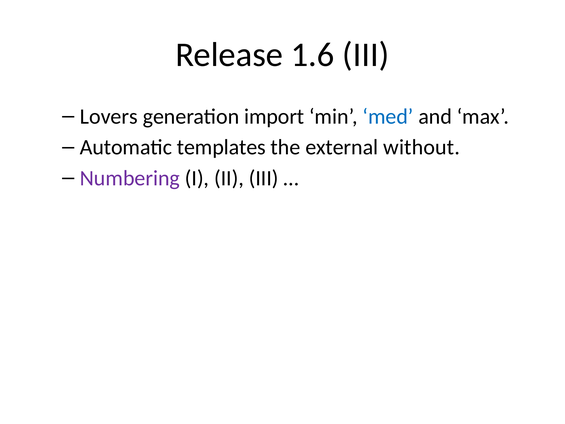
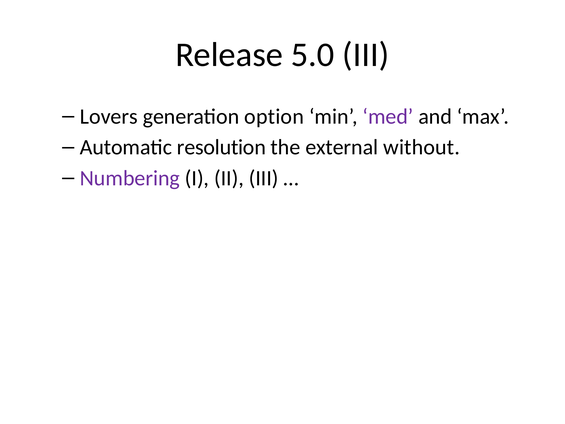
1.6: 1.6 -> 5.0
import: import -> option
med colour: blue -> purple
templates: templates -> resolution
